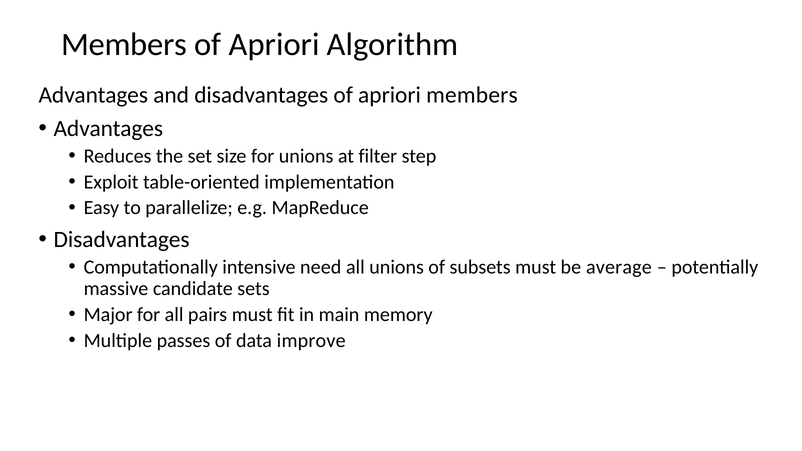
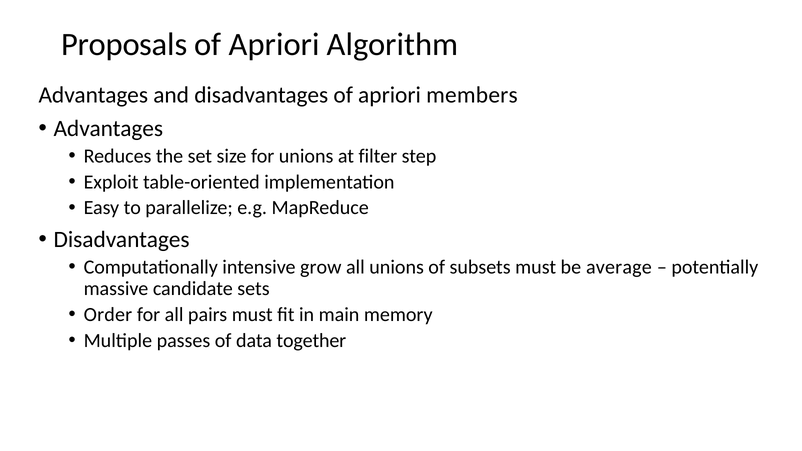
Members at (124, 44): Members -> Proposals
need: need -> grow
Major: Major -> Order
improve: improve -> together
